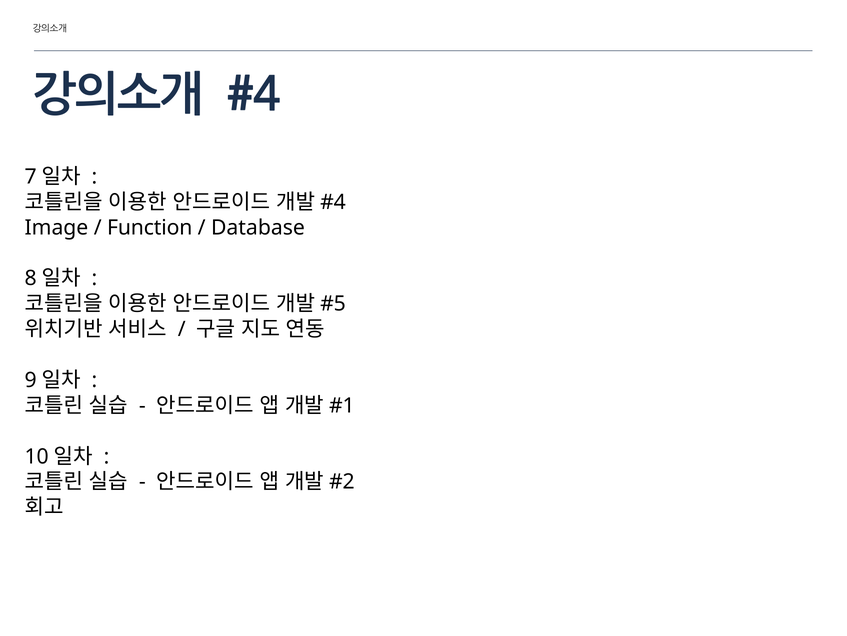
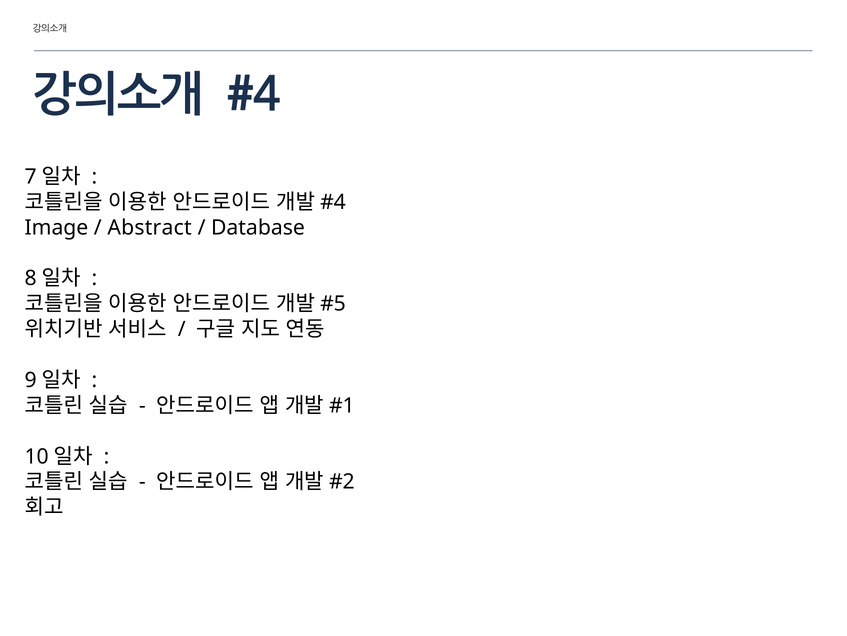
Function: Function -> Abstract
